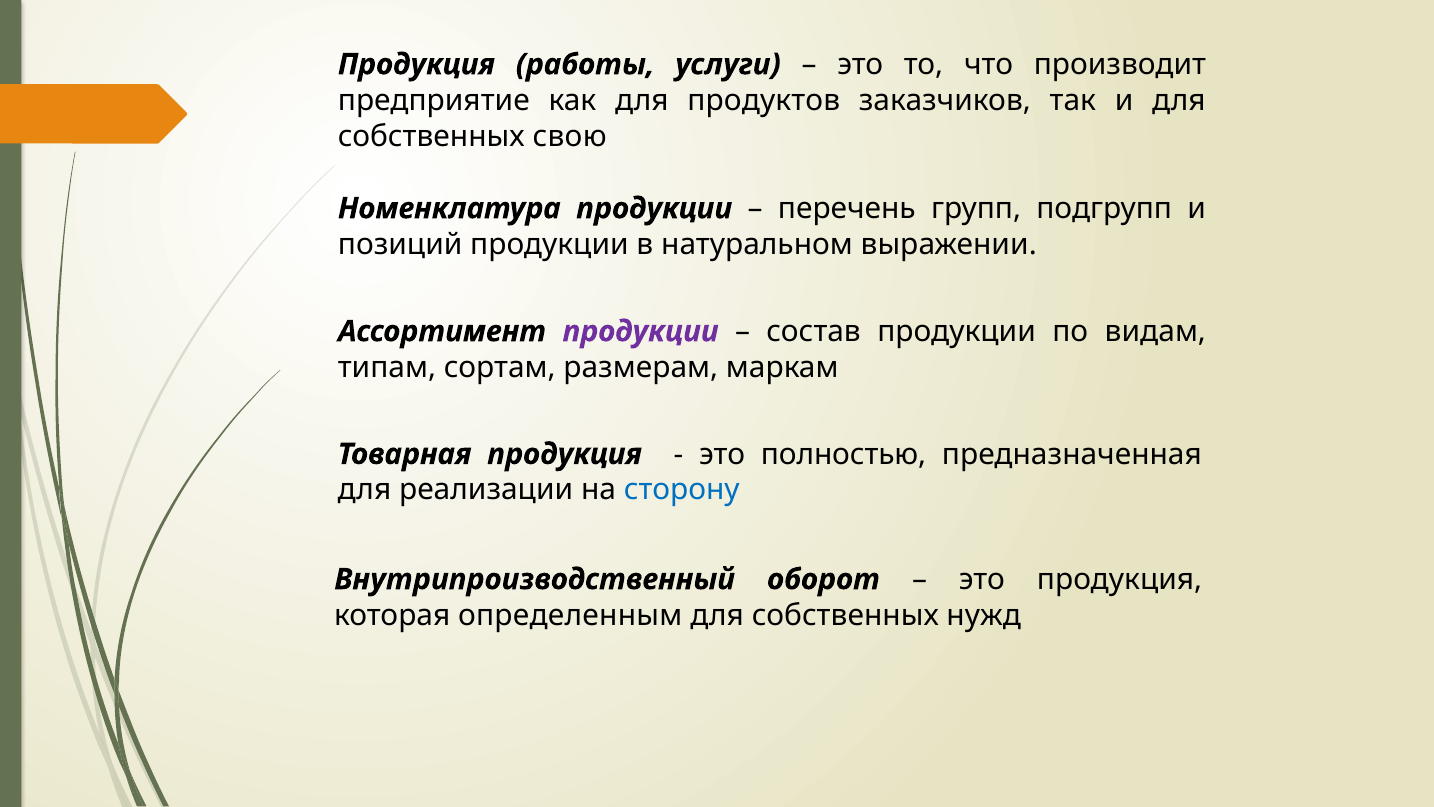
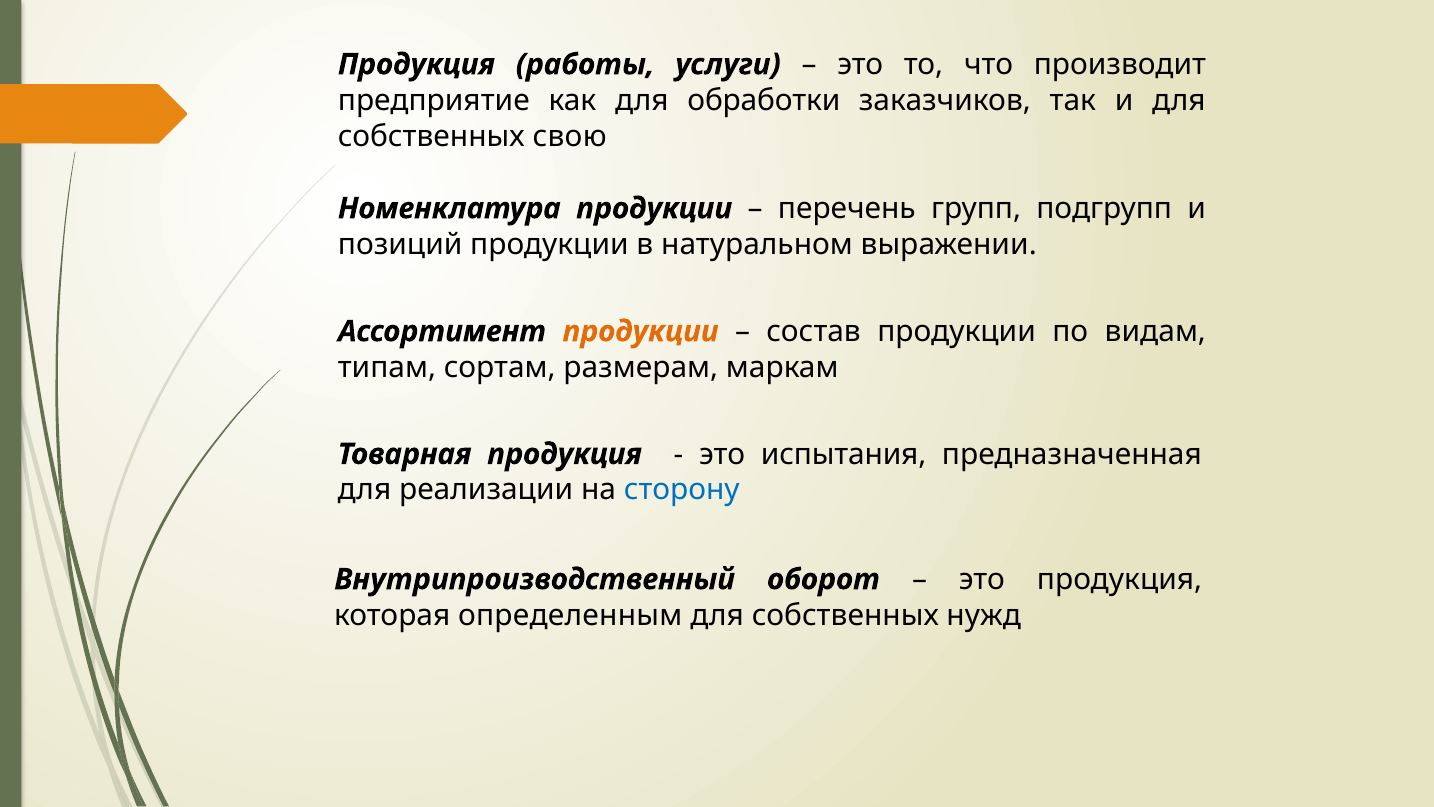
продуктов: продуктов -> обработки
продукции at (641, 331) colour: purple -> orange
полностью: полностью -> испытания
